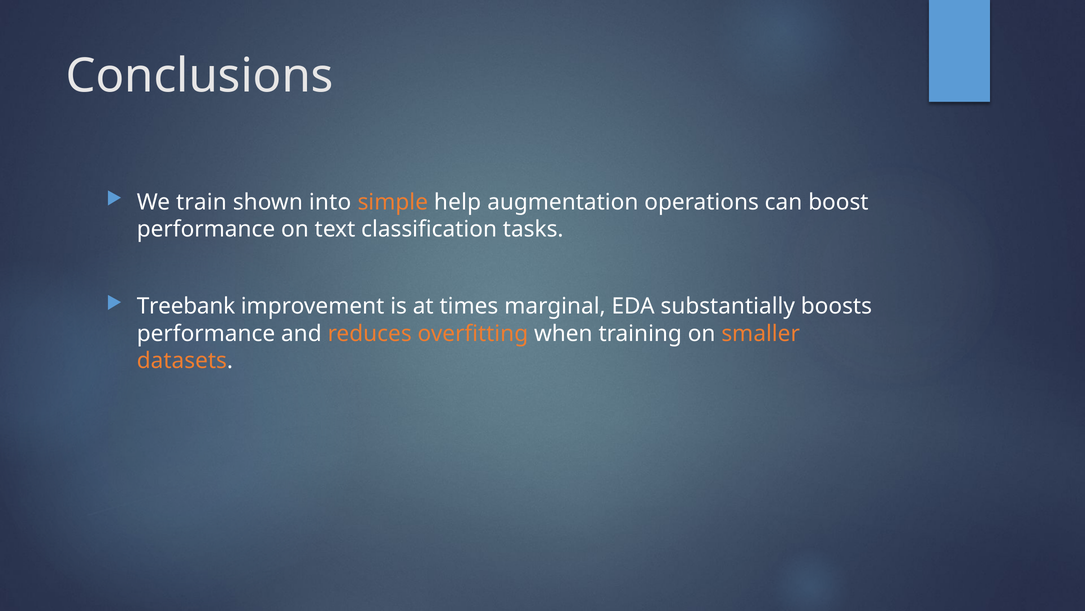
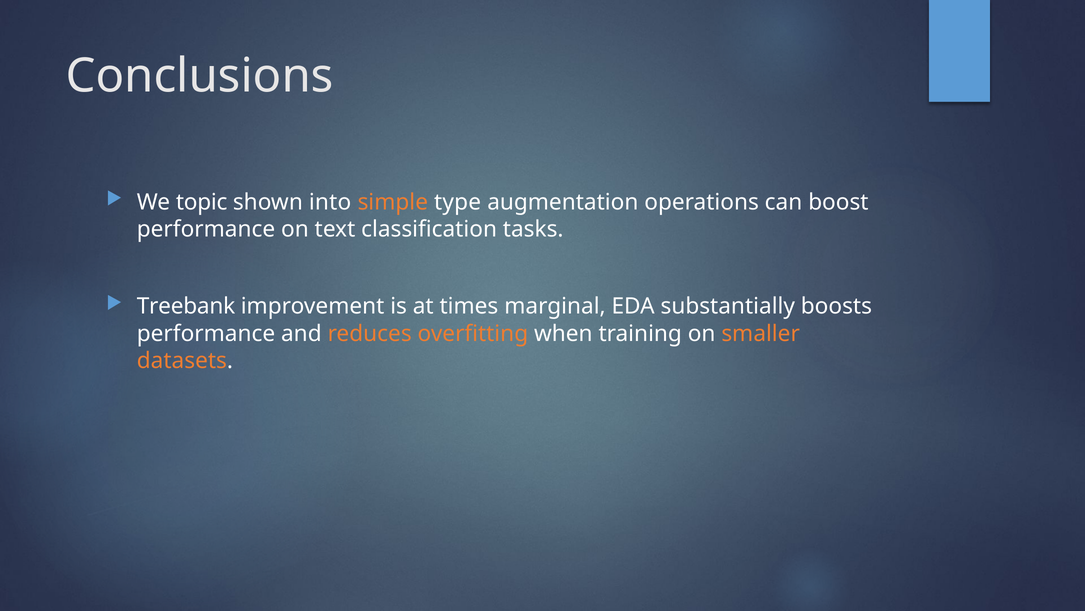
train: train -> topic
help: help -> type
